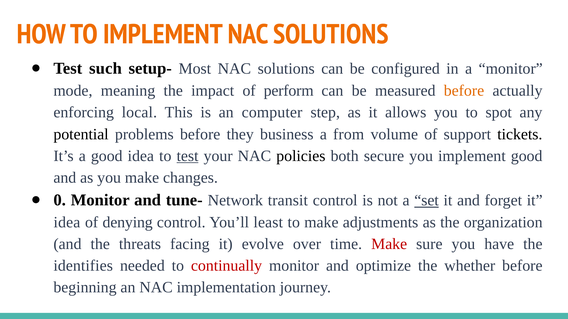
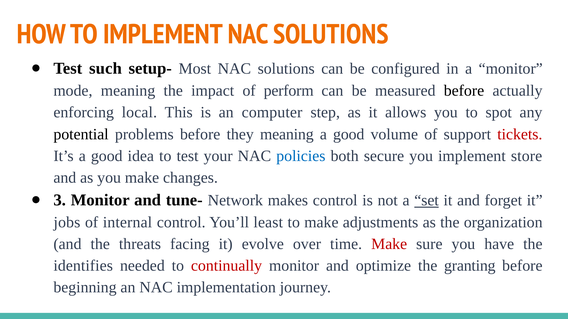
before at (464, 91) colour: orange -> black
they business: business -> meaning
from at (349, 134): from -> good
tickets colour: black -> red
test at (188, 156) underline: present -> none
policies colour: black -> blue
implement good: good -> store
0: 0 -> 3
transit: transit -> makes
idea at (67, 223): idea -> jobs
denying: denying -> internal
whether: whether -> granting
